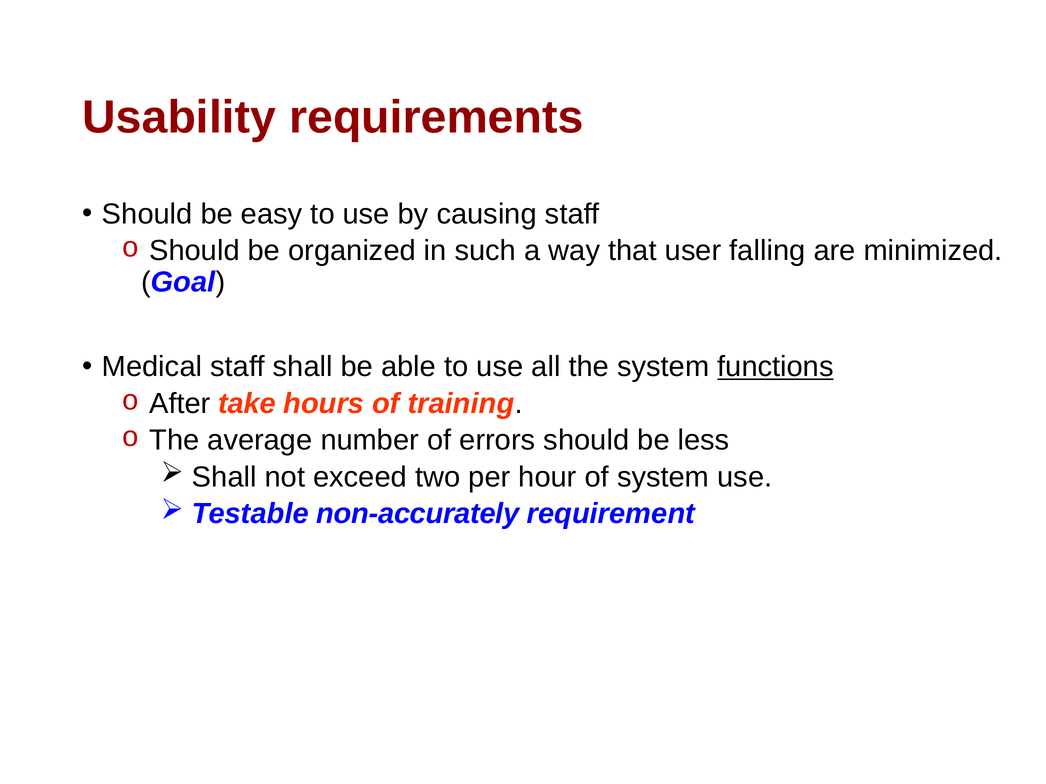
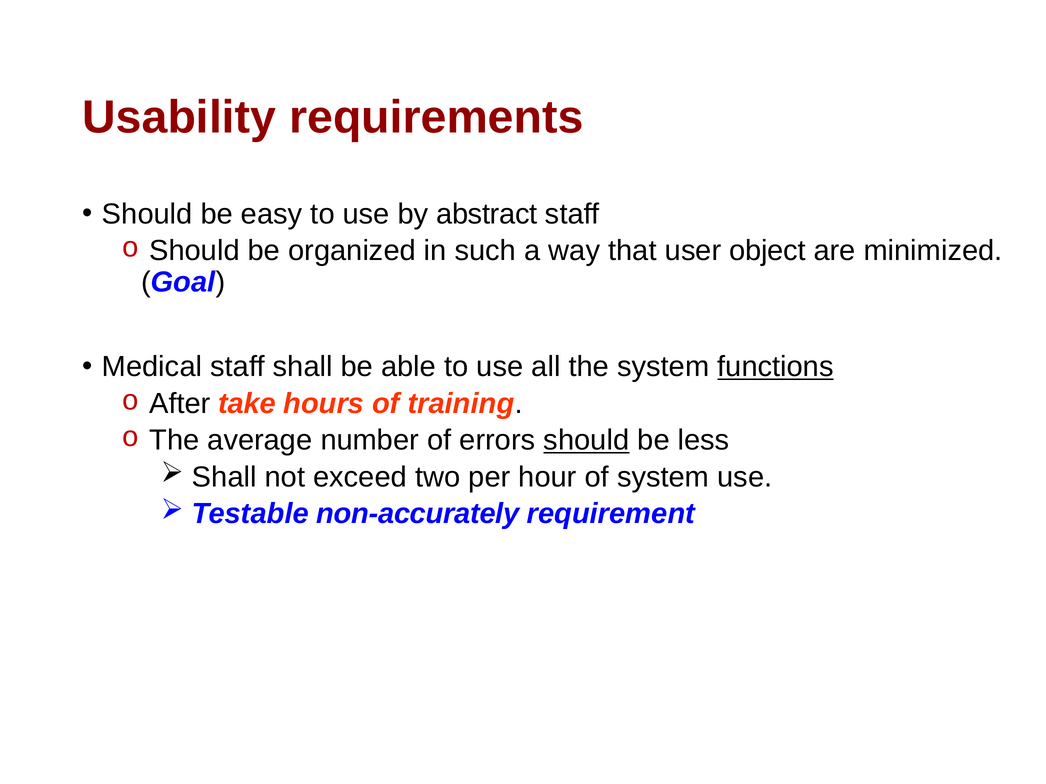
causing: causing -> abstract
falling: falling -> object
should at (586, 441) underline: none -> present
